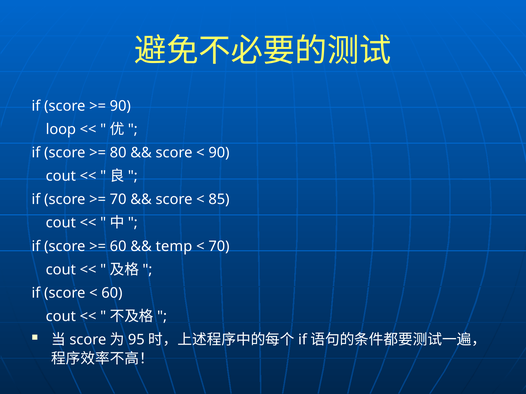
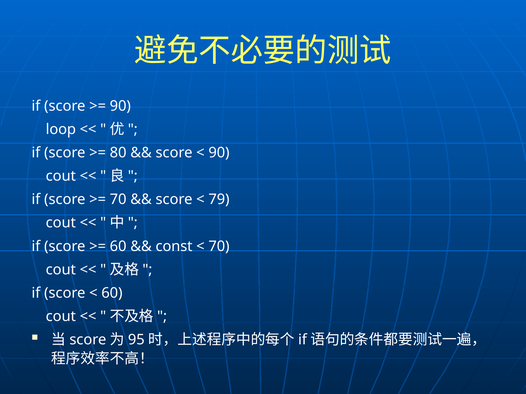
85: 85 -> 79
temp: temp -> const
